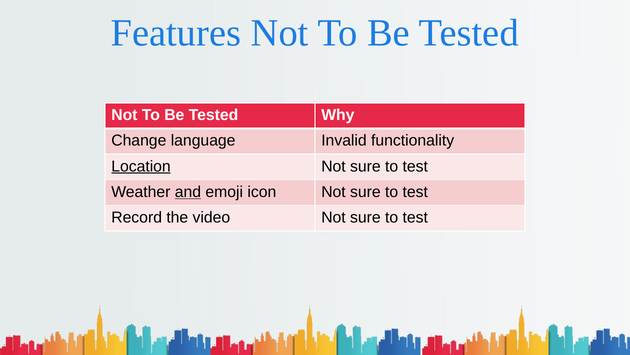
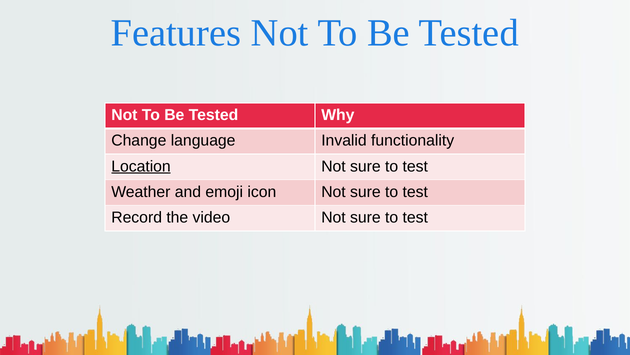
and underline: present -> none
